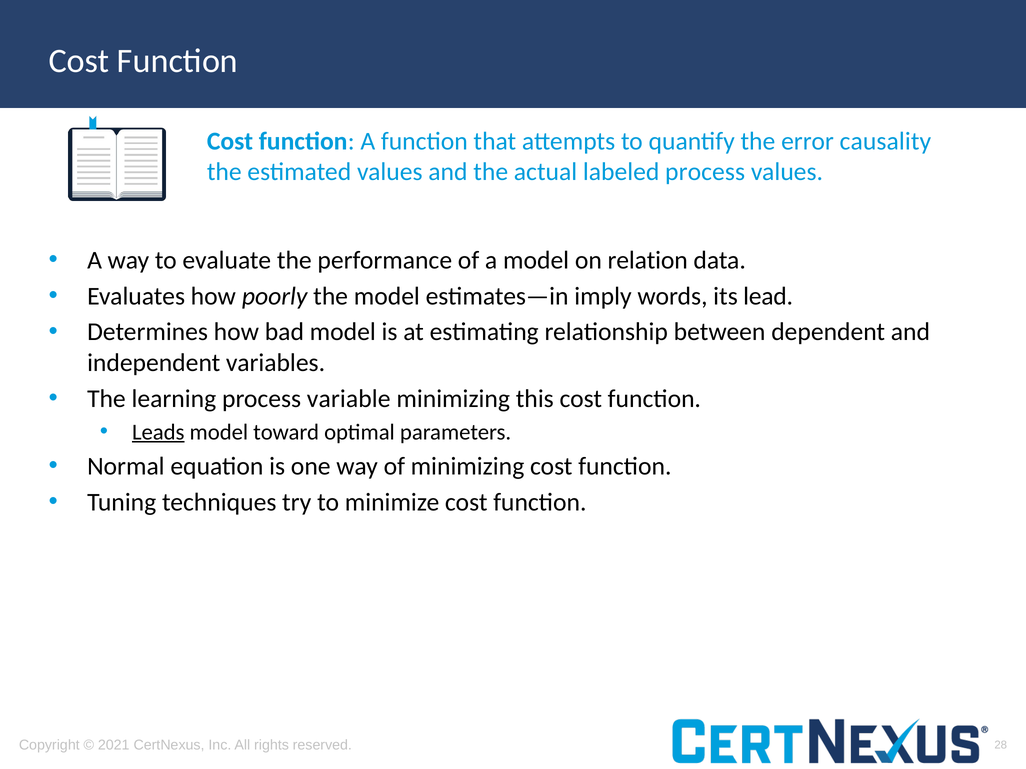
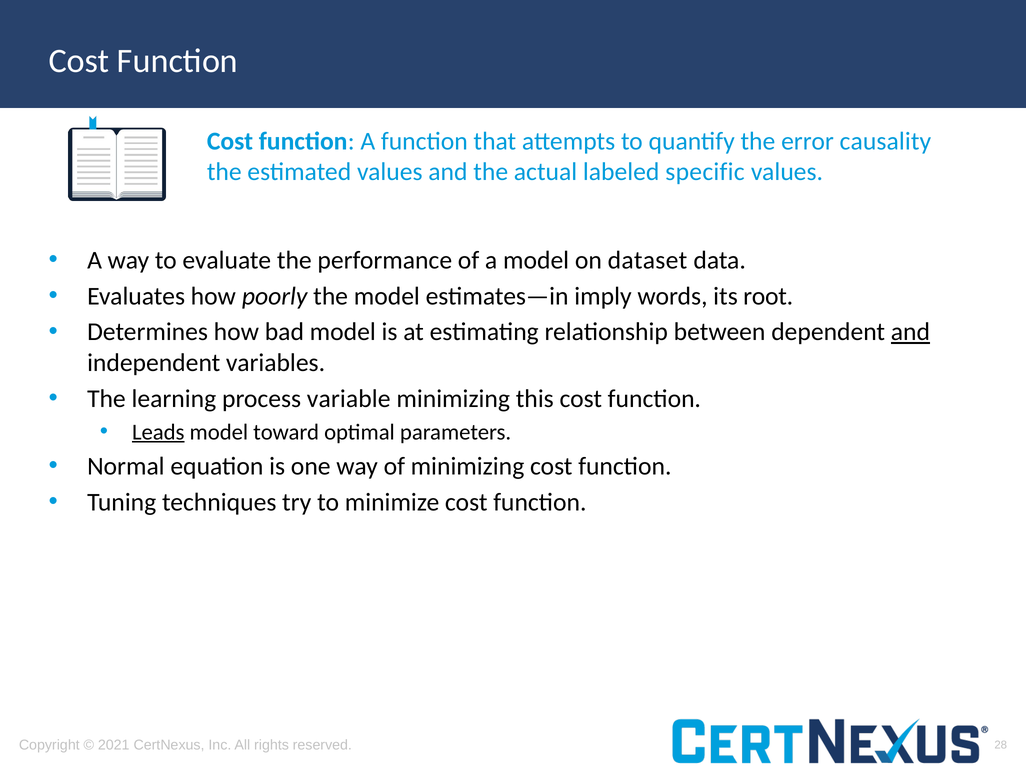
labeled process: process -> specific
relation: relation -> dataset
lead: lead -> root
and at (910, 332) underline: none -> present
